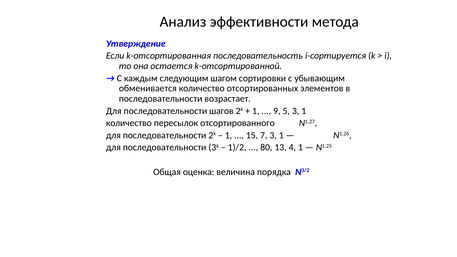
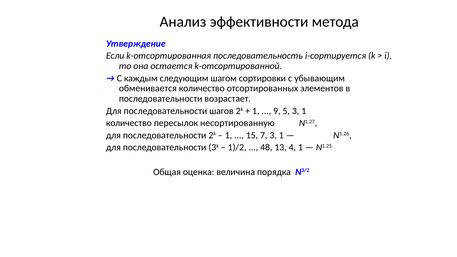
отсортированного: отсортированного -> несортированную
80: 80 -> 48
